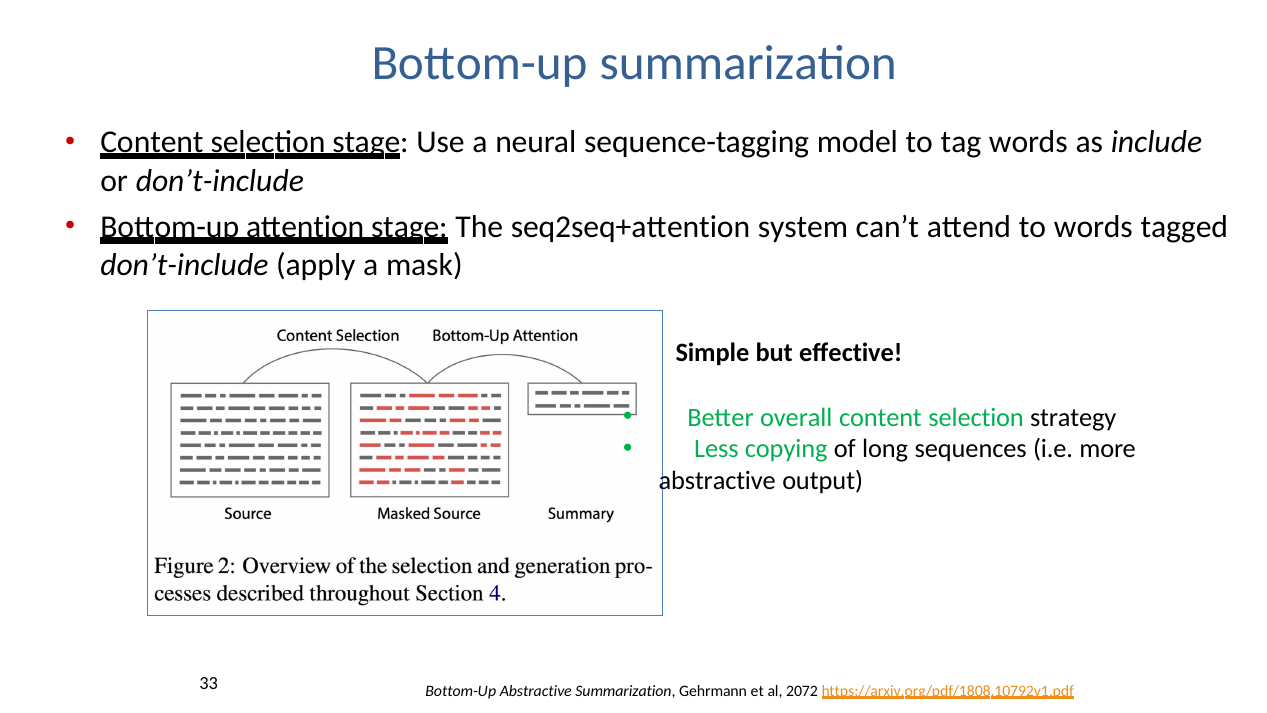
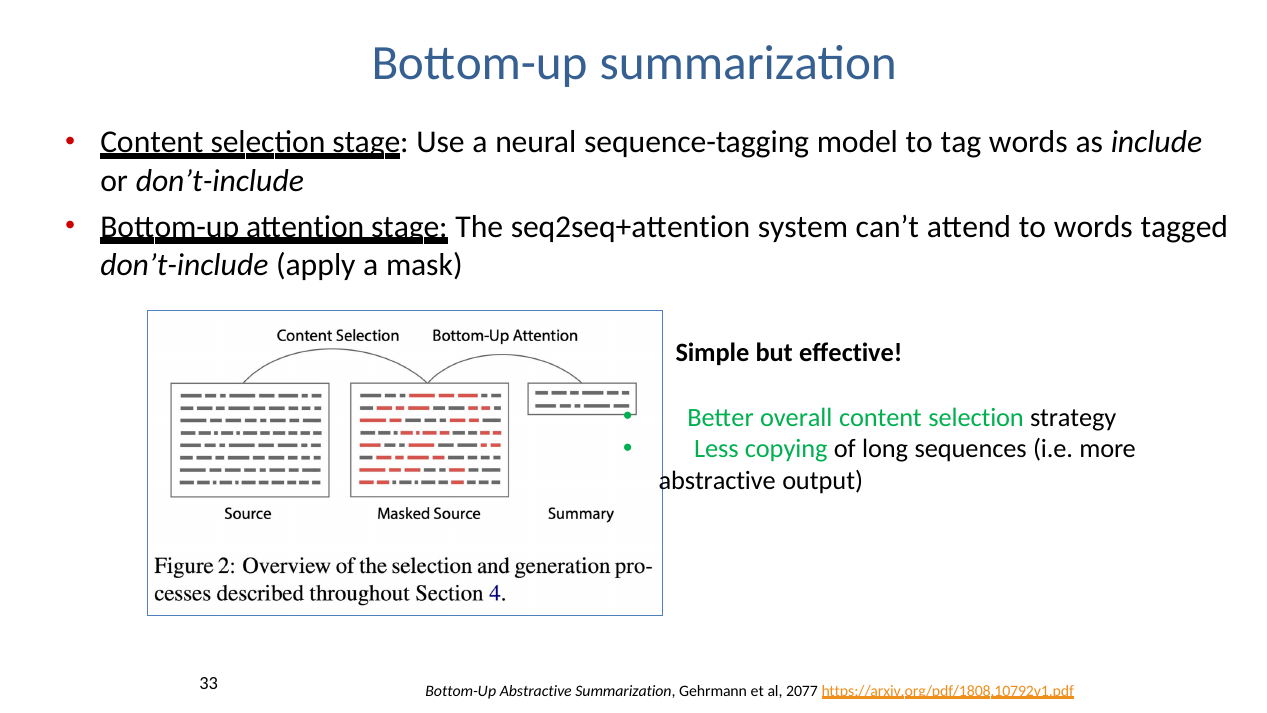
2072: 2072 -> 2077
